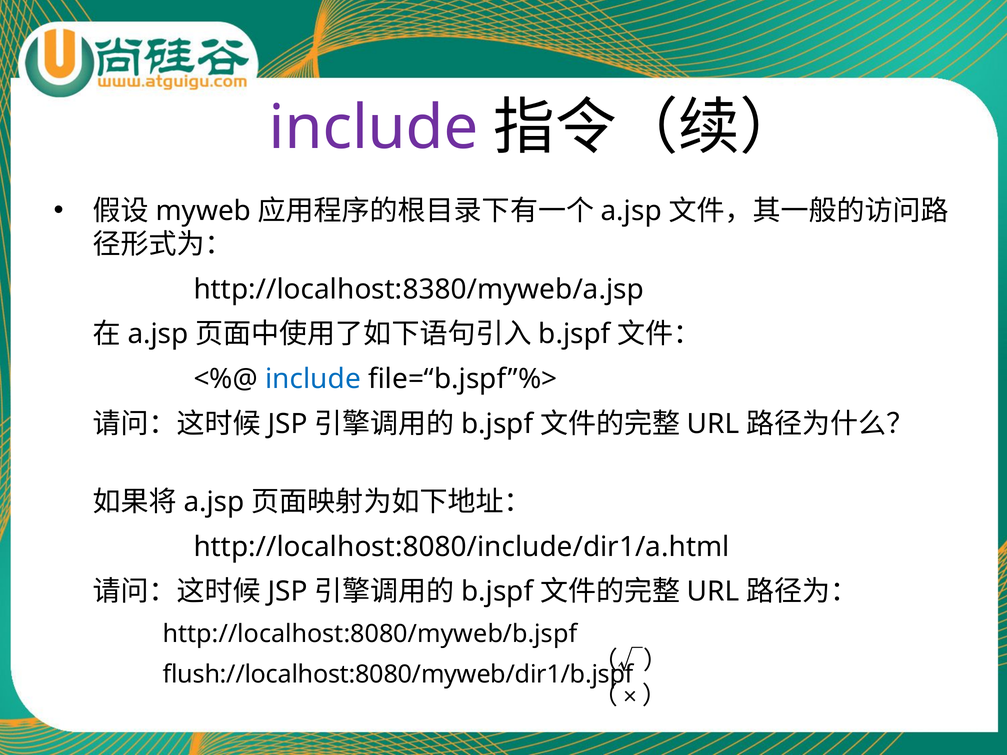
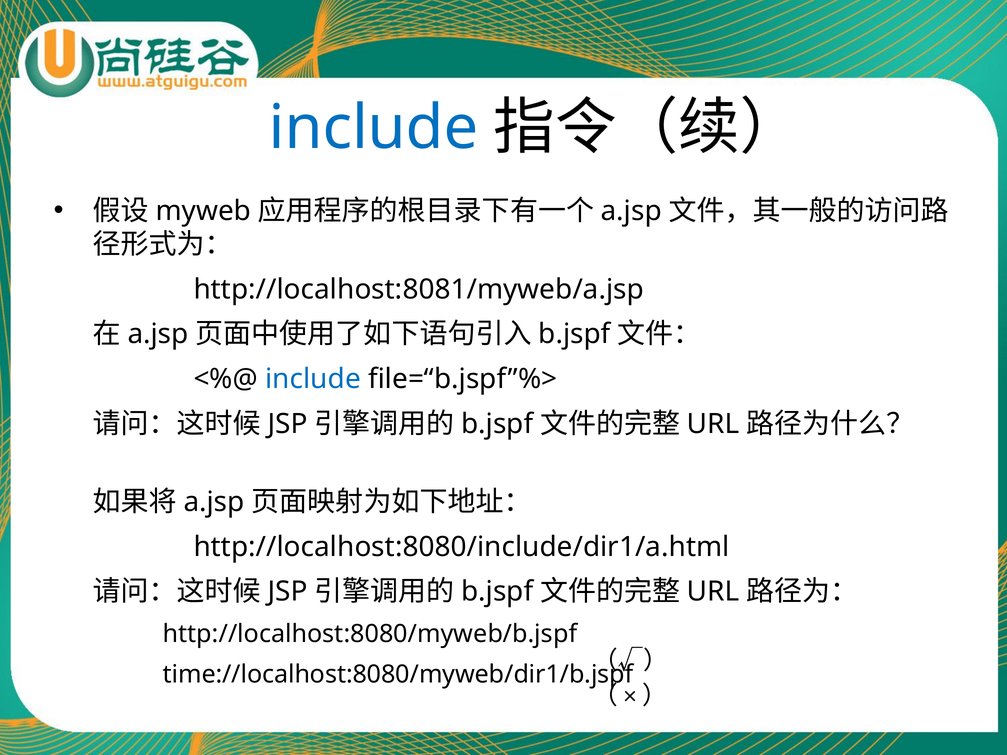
include at (374, 128) colour: purple -> blue
http://localhost:8380/myweb/a.jsp: http://localhost:8380/myweb/a.jsp -> http://localhost:8081/myweb/a.jsp
flush://localhost:8080/myweb/dir1/b.jspf: flush://localhost:8080/myweb/dir1/b.jspf -> time://localhost:8080/myweb/dir1/b.jspf
